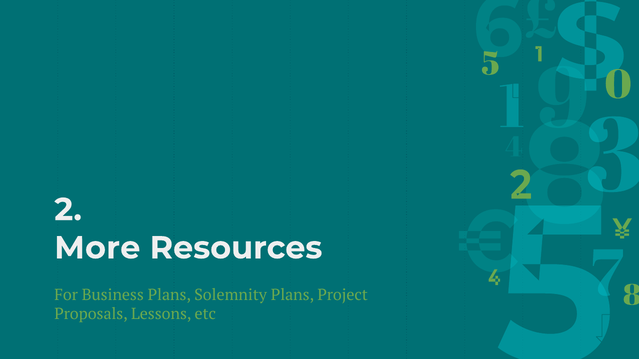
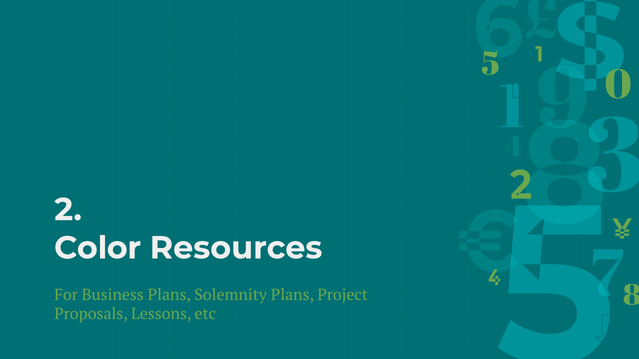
More: More -> Color
